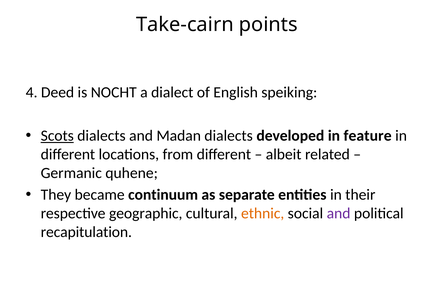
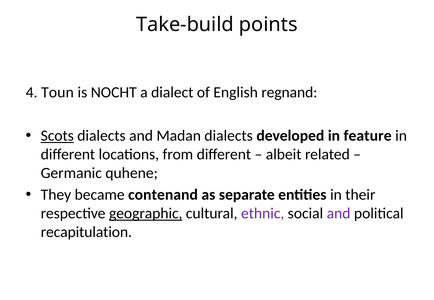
Take-cairn: Take-cairn -> Take-build
Deed: Deed -> Toun
speiking: speiking -> regnand
continuum: continuum -> contenand
geographic underline: none -> present
ethnic colour: orange -> purple
